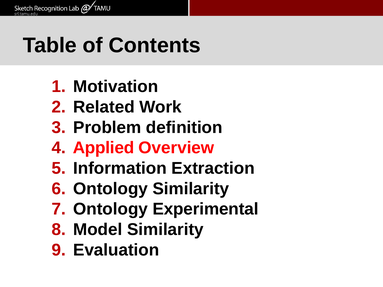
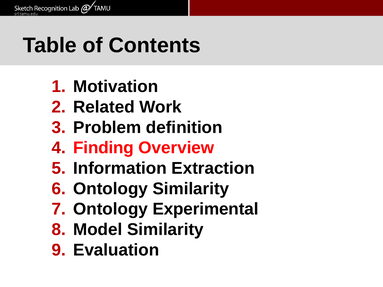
Applied: Applied -> Finding
